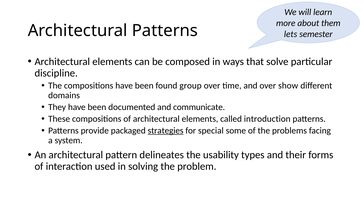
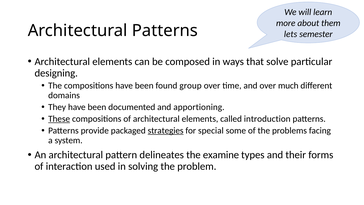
discipline: discipline -> designing
show: show -> much
communicate: communicate -> apportioning
These underline: none -> present
usability: usability -> examine
